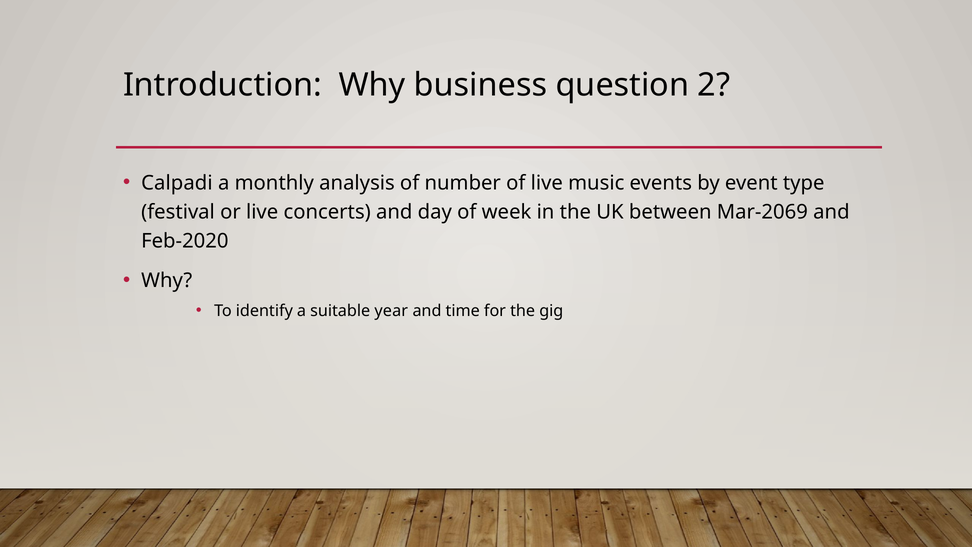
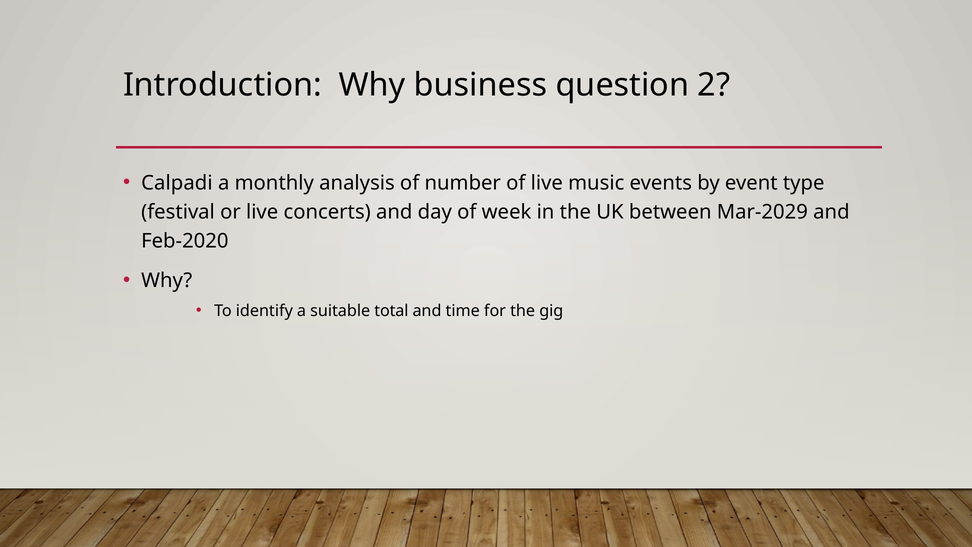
Mar-2069: Mar-2069 -> Mar-2029
year: year -> total
